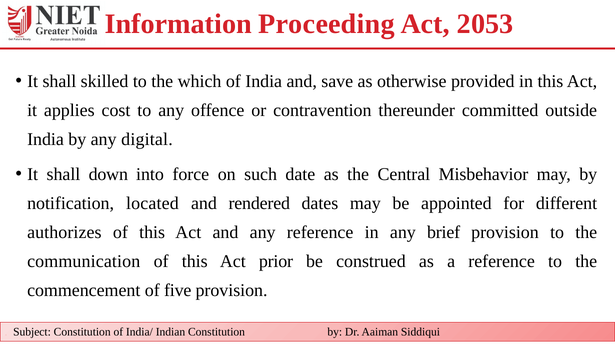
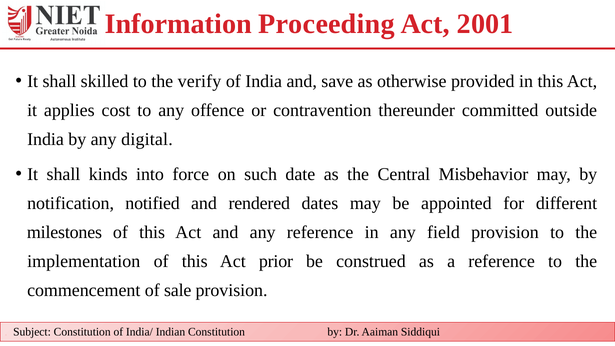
2053: 2053 -> 2001
which: which -> verify
down: down -> kinds
located: located -> notified
authorizes: authorizes -> milestones
brief: brief -> field
communication: communication -> implementation
five: five -> sale
